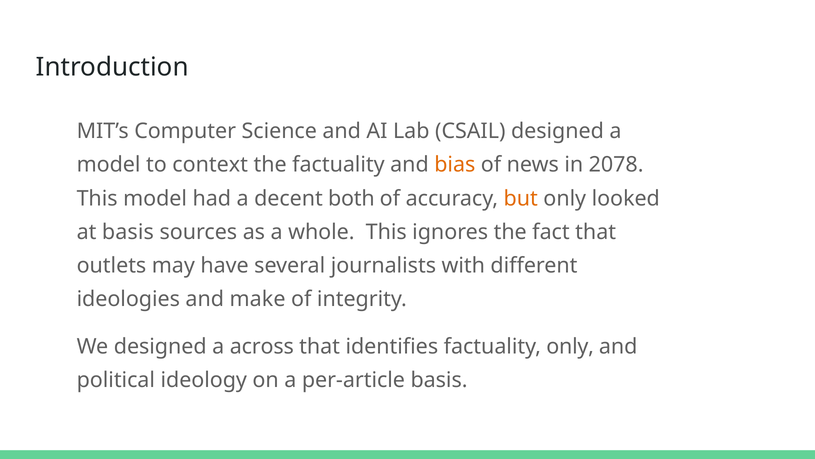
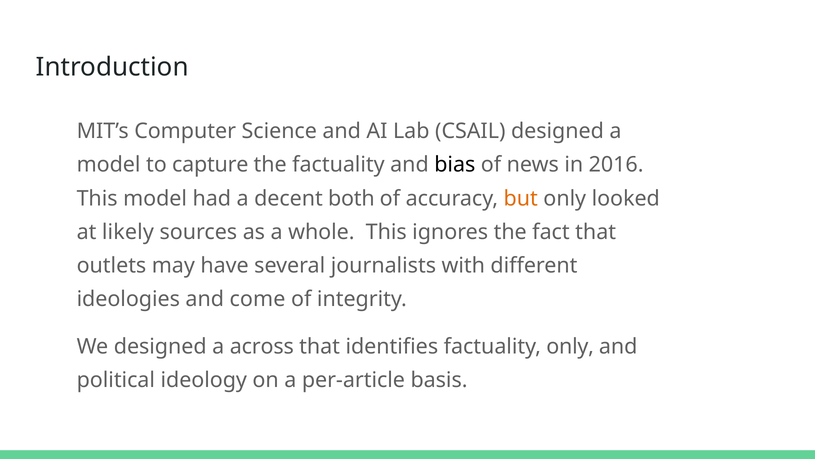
context: context -> capture
bias colour: orange -> black
2078: 2078 -> 2016
at basis: basis -> likely
make: make -> come
